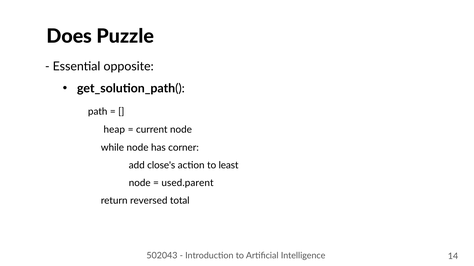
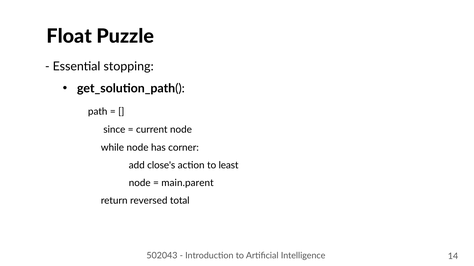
Does: Does -> Float
opposite: opposite -> stopping
heap: heap -> since
used.parent: used.parent -> main.parent
